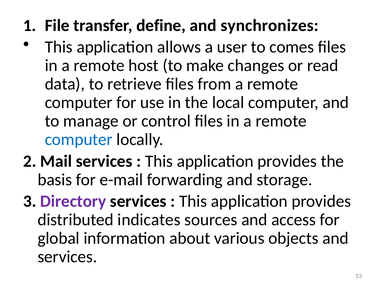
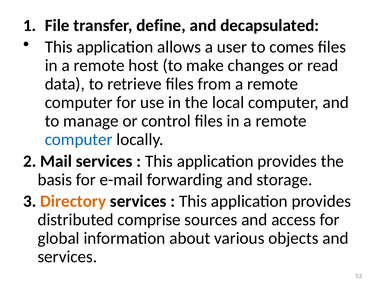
synchronizes: synchronizes -> decapsulated
Directory colour: purple -> orange
indicates: indicates -> comprise
